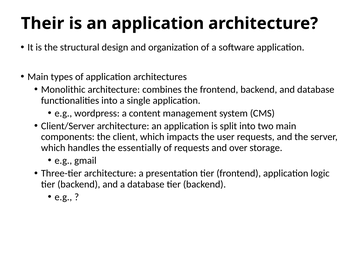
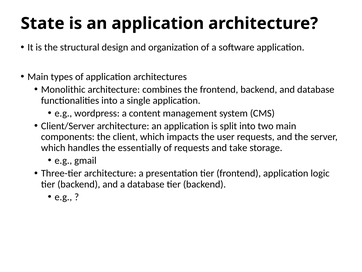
Their: Their -> State
over: over -> take
